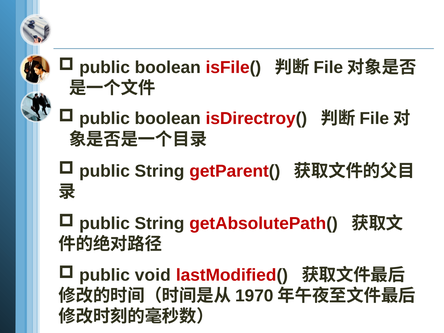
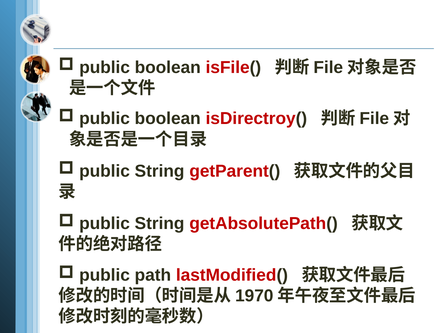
void: void -> path
